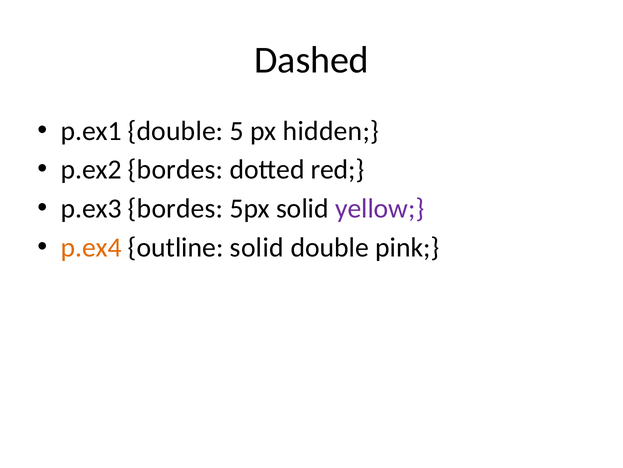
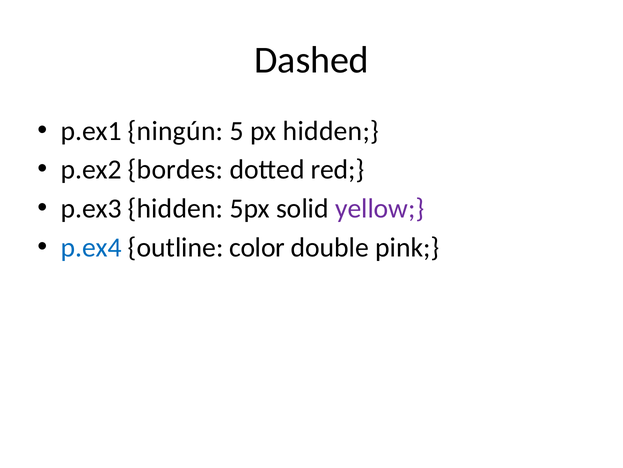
p.ex1 double: double -> ningún
p.ex3 bordes: bordes -> hidden
p.ex4 colour: orange -> blue
outline solid: solid -> color
